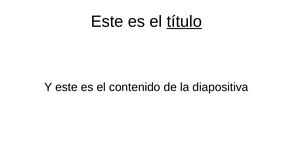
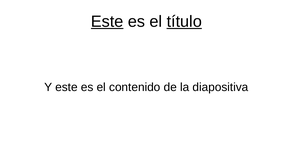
Este at (107, 21) underline: none -> present
